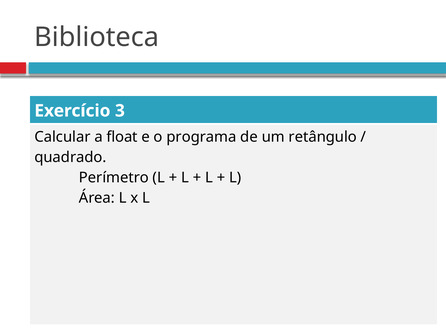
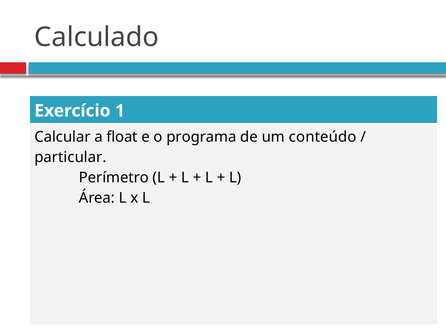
Biblioteca: Biblioteca -> Calculado
3: 3 -> 1
retângulo: retângulo -> conteúdo
quadrado: quadrado -> particular
